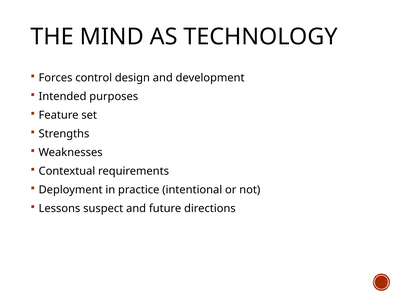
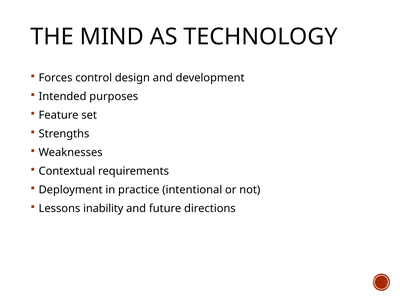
suspect: suspect -> inability
